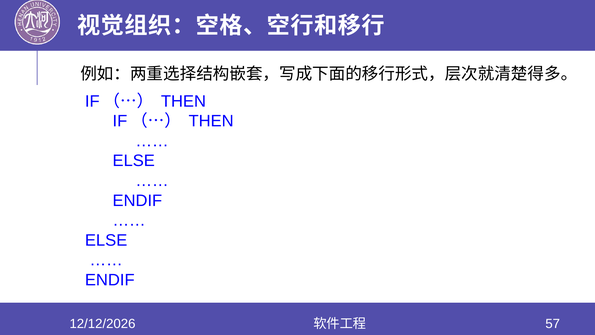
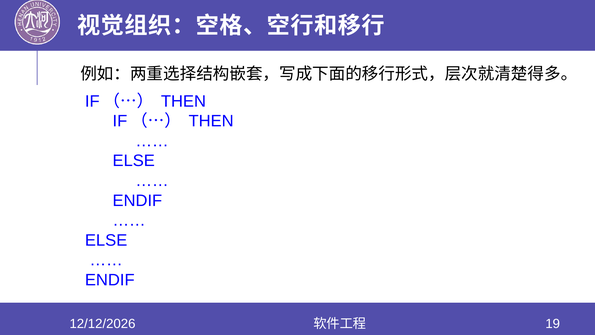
57: 57 -> 19
